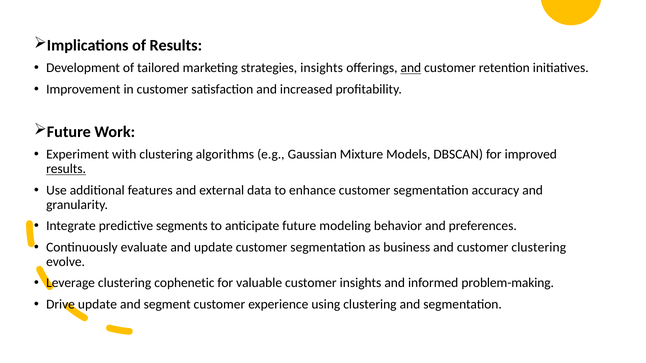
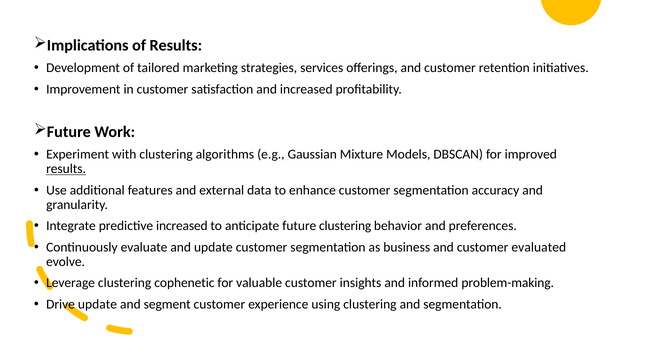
strategies insights: insights -> services
and at (411, 68) underline: present -> none
predictive segments: segments -> increased
future modeling: modeling -> clustering
customer clustering: clustering -> evaluated
